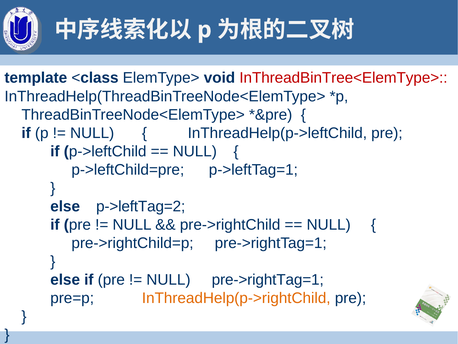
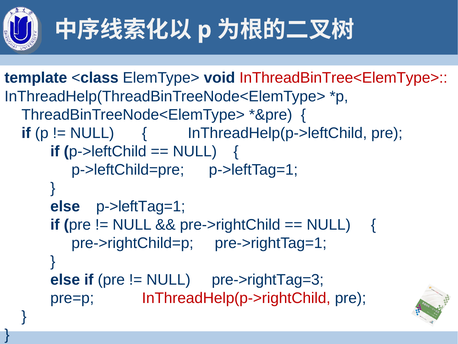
else p->leftTag=2: p->leftTag=2 -> p->leftTag=1
NULL pre->rightTag=1: pre->rightTag=1 -> pre->rightTag=3
InThreadHelp(p->rightChild colour: orange -> red
